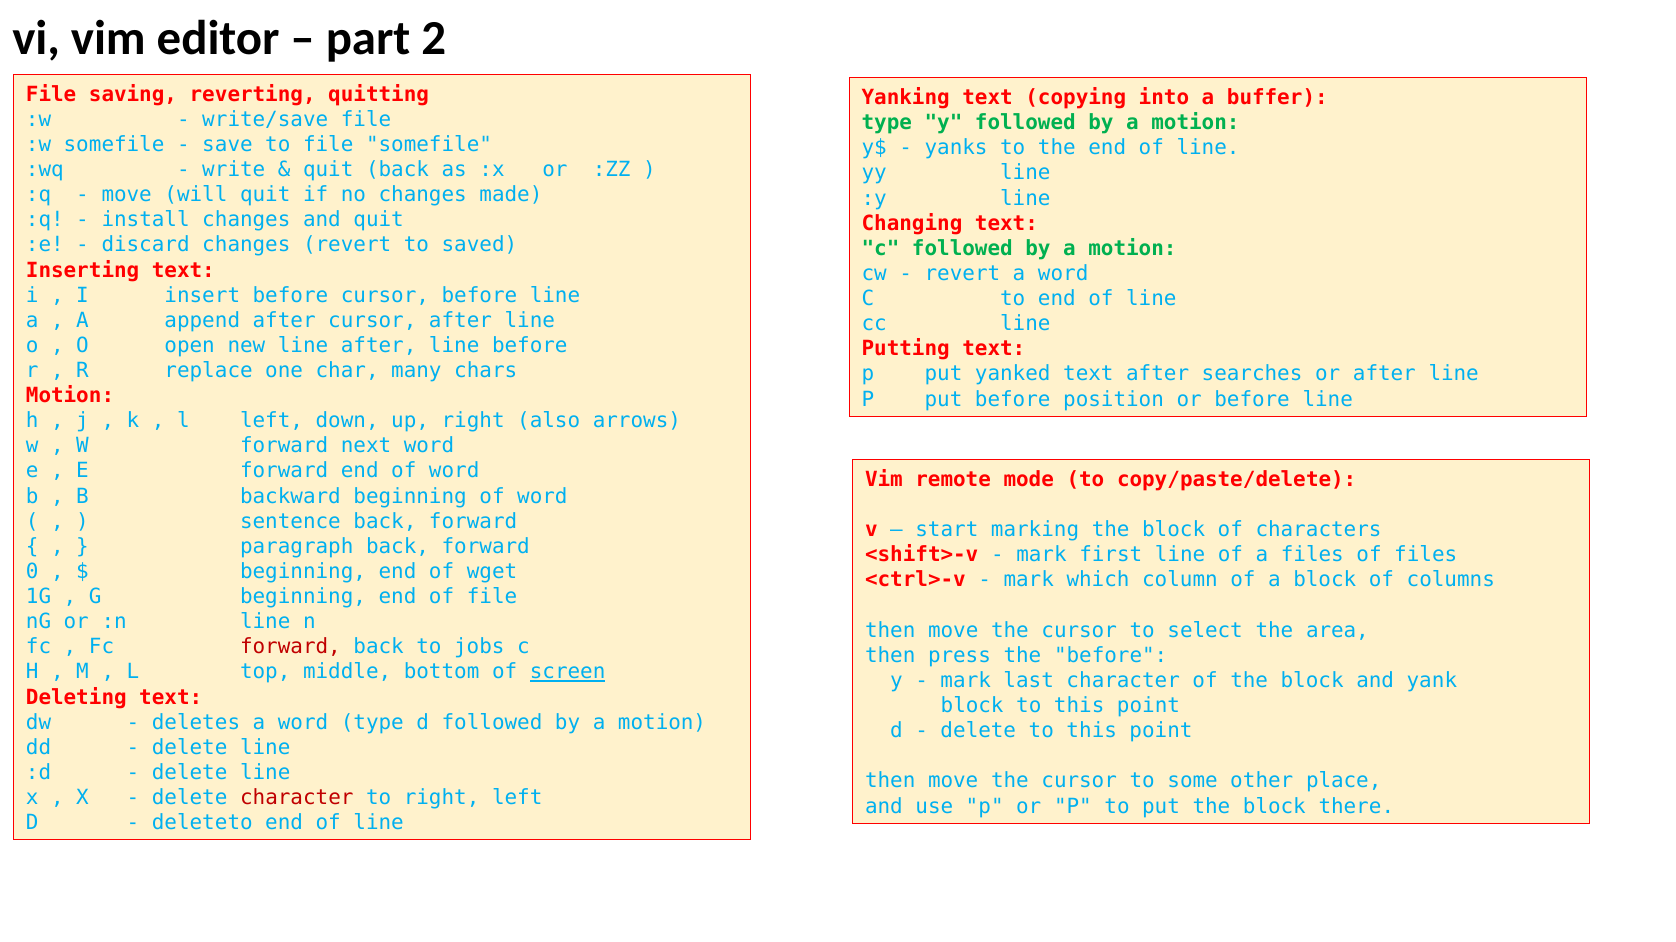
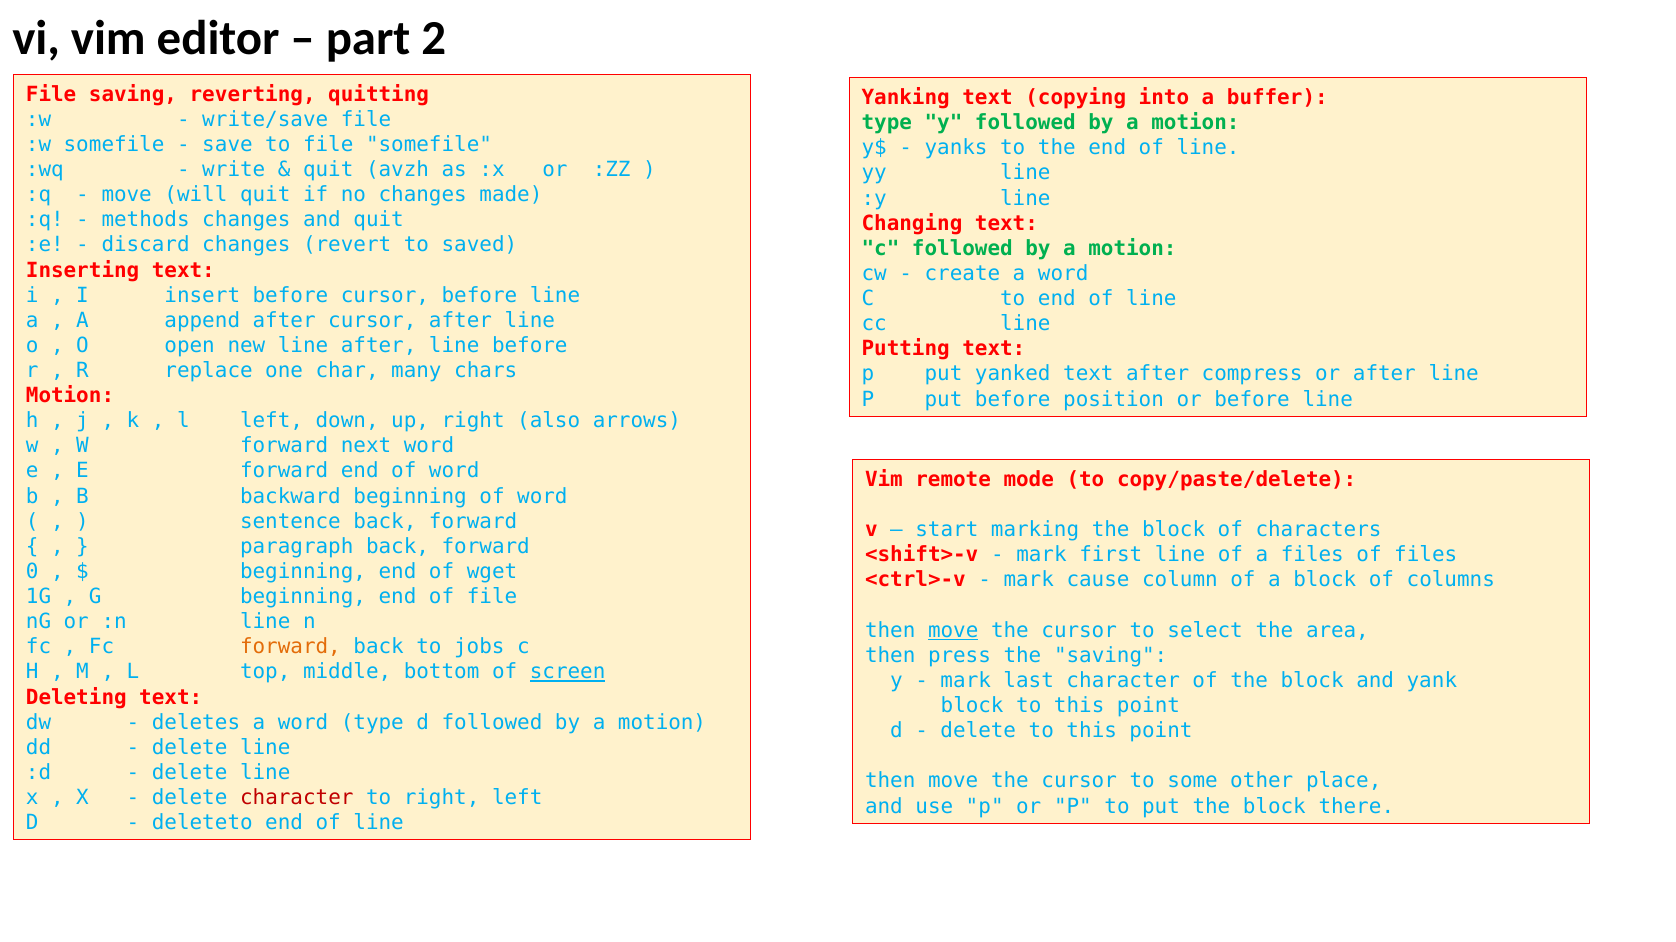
quit back: back -> avzh
install: install -> methods
revert at (962, 274): revert -> create
searches: searches -> compress
which: which -> cause
move at (953, 631) underline: none -> present
forward at (290, 647) colour: red -> orange
the before: before -> saving
